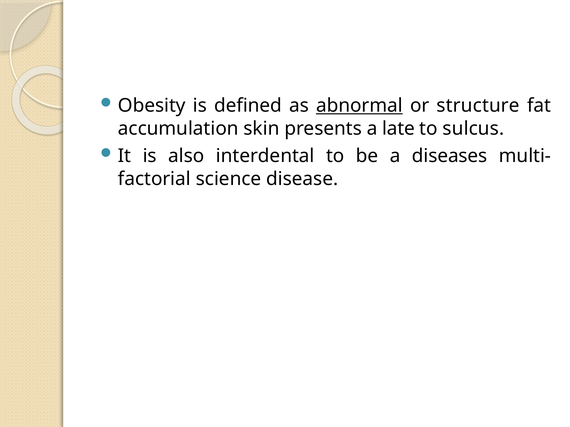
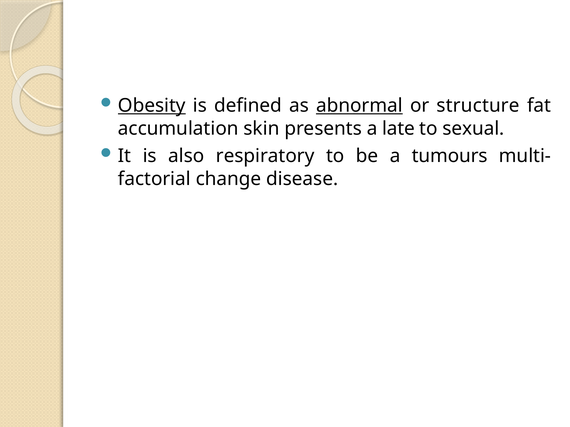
Obesity underline: none -> present
sulcus: sulcus -> sexual
interdental: interdental -> respiratory
diseases: diseases -> tumours
science: science -> change
